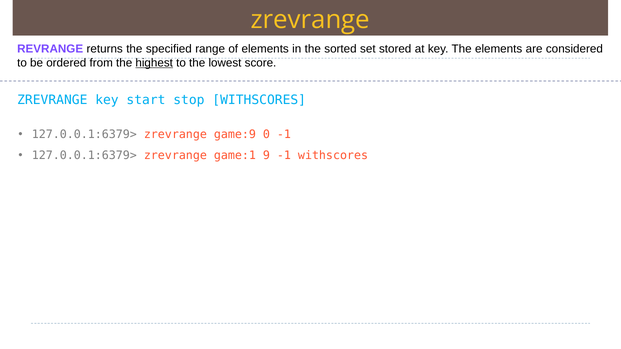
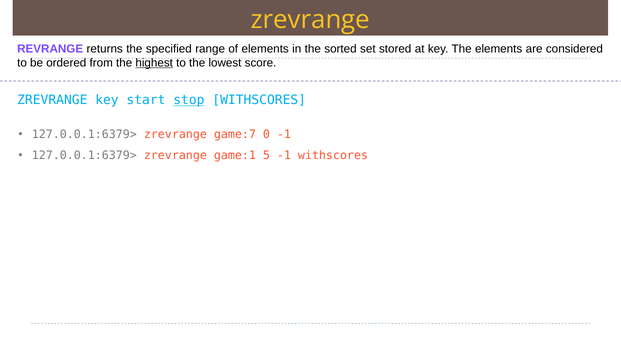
stop underline: none -> present
game:9: game:9 -> game:7
9: 9 -> 5
